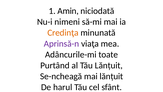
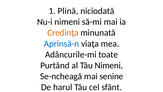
Amin: Amin -> Plină
Aprinsă-n colour: purple -> blue
Tău Lănțuit: Lănțuit -> Nimeni
mai lănțuit: lănțuit -> senine
